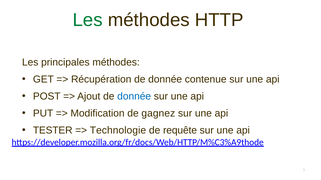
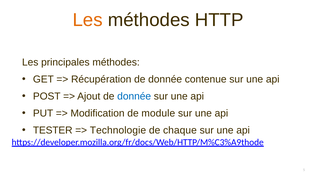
Les at (88, 20) colour: green -> orange
gagnez: gagnez -> module
requête: requête -> chaque
